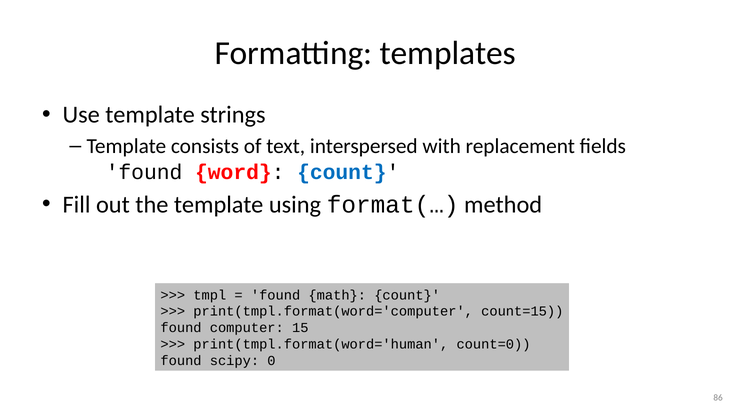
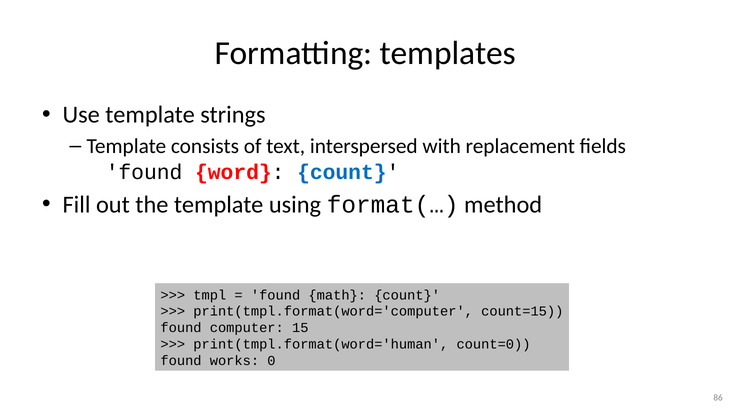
scipy: scipy -> works
